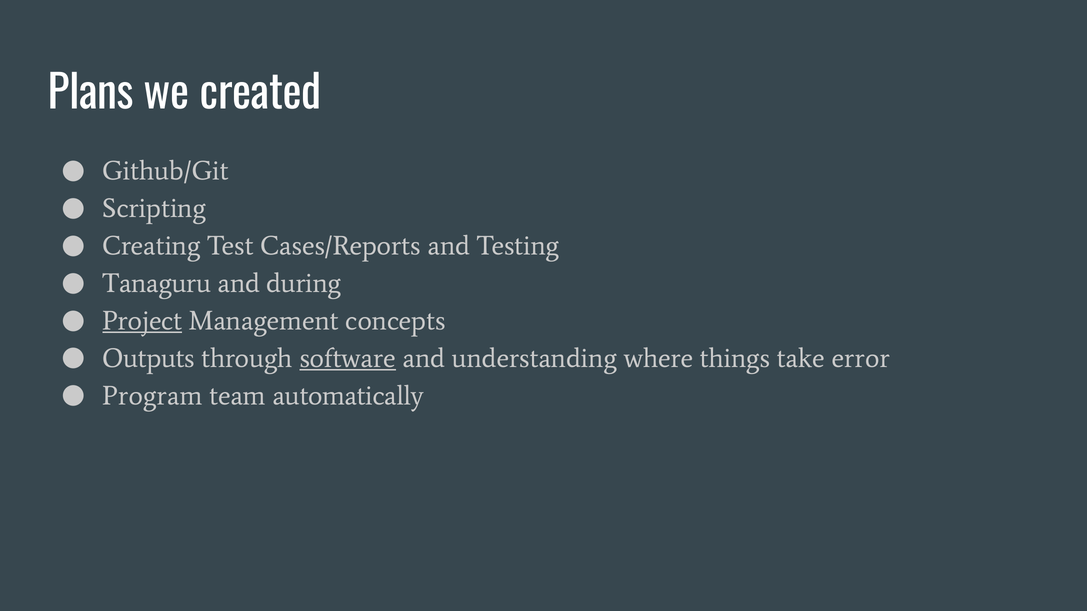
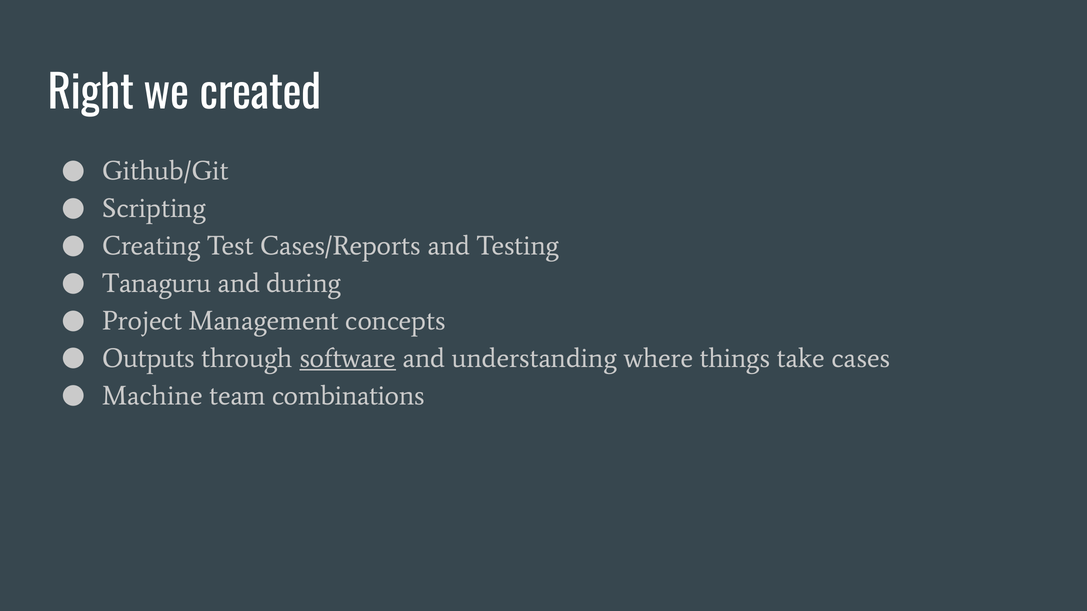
Plans: Plans -> Right
Project underline: present -> none
error: error -> cases
Program: Program -> Machine
automatically: automatically -> combinations
